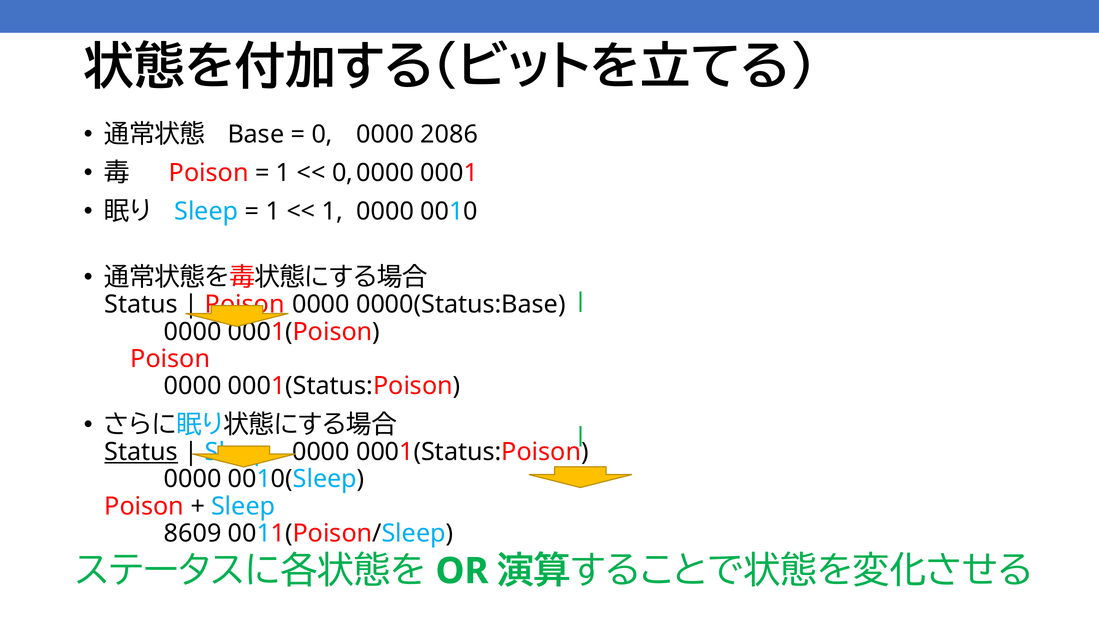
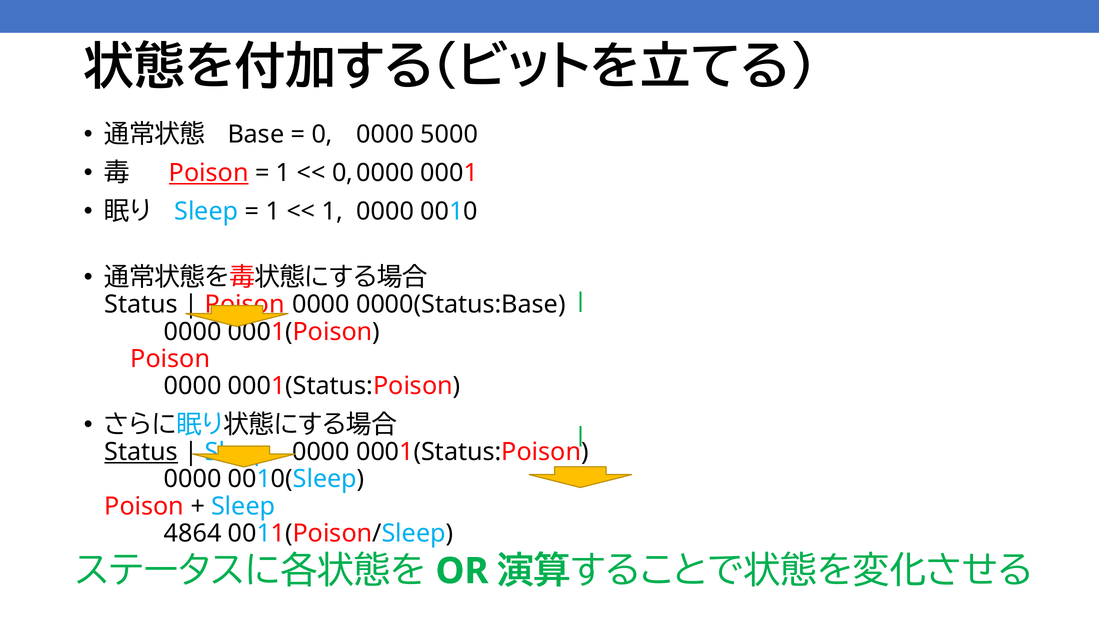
2086: 2086 -> 5000
Poison at (209, 173) underline: none -> present
8609: 8609 -> 4864
